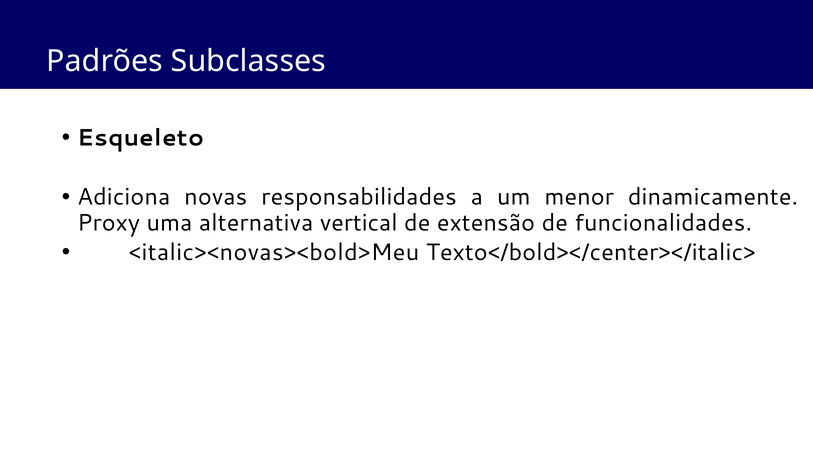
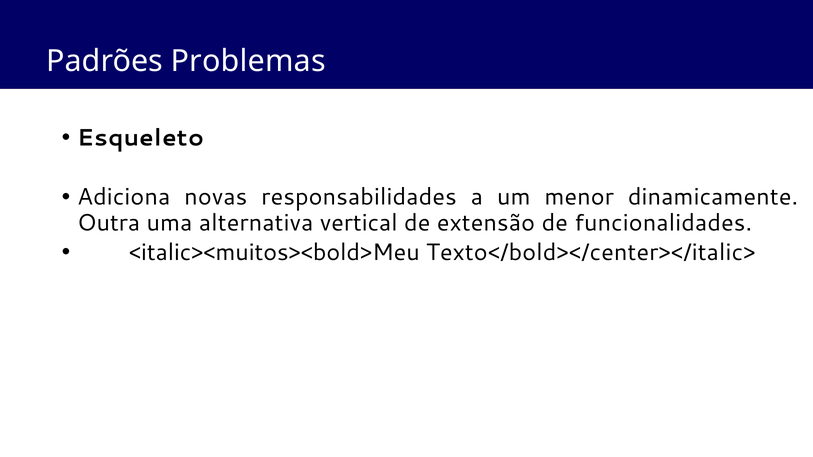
Subclasses: Subclasses -> Problemas
Proxy: Proxy -> Outra
<italic><novas><bold>Meu: <italic><novas><bold>Meu -> <italic><muitos><bold>Meu
